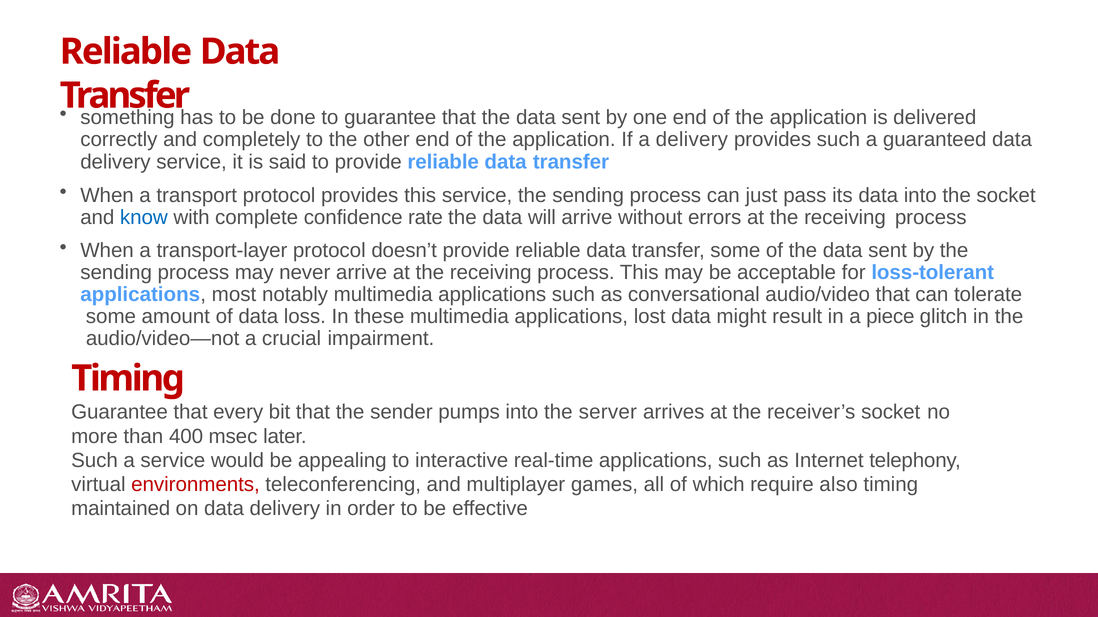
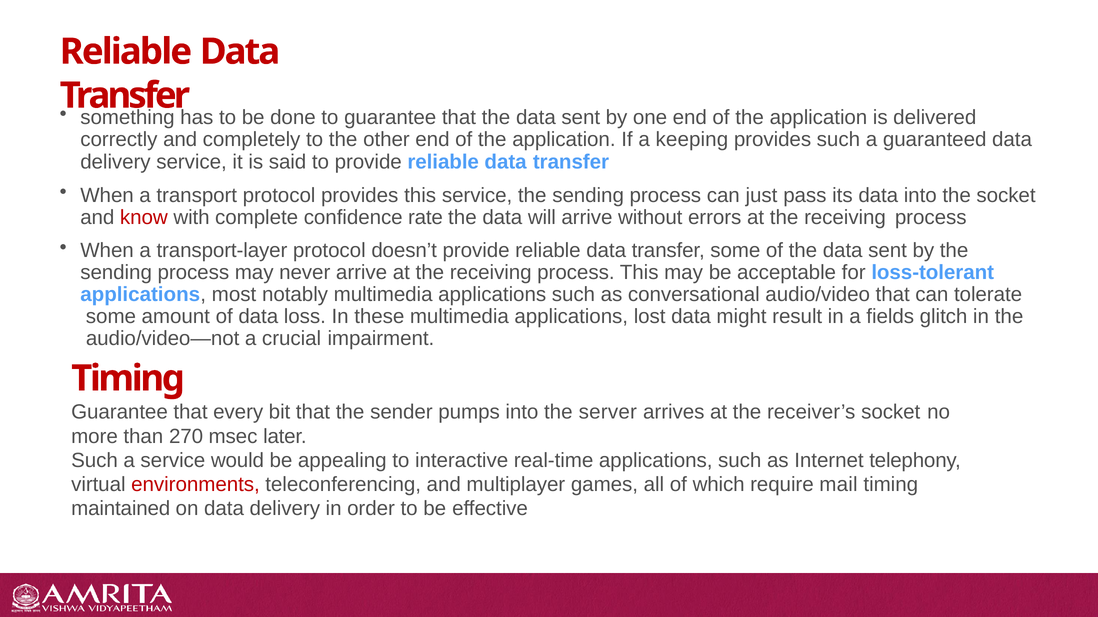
a delivery: delivery -> keeping
know colour: blue -> red
piece: piece -> fields
400: 400 -> 270
also: also -> mail
